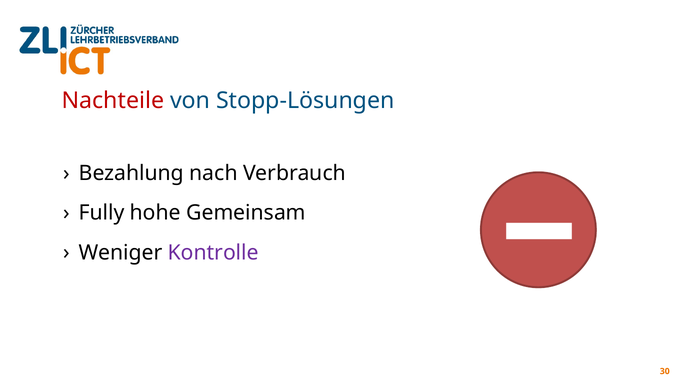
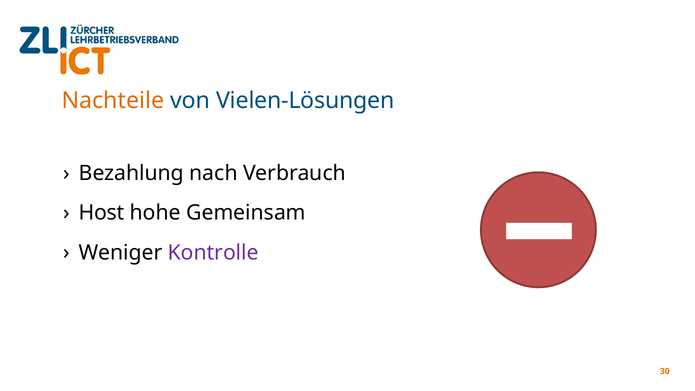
Nachteile colour: red -> orange
Stopp-Lösungen: Stopp-Lösungen -> Vielen-Lösungen
Fully: Fully -> Host
